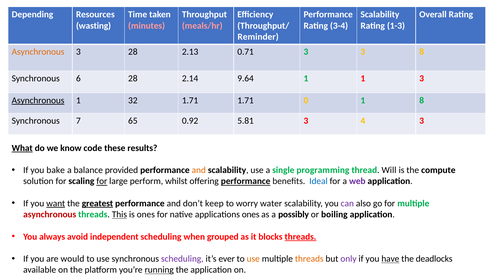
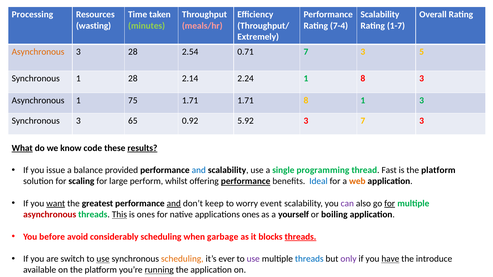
Depending: Depending -> Processing
minutes colour: pink -> light green
3-4: 3-4 -> 7-4
1-3: 1-3 -> 1-7
Reminder: Reminder -> Extremely
2.13: 2.13 -> 2.54
0.71 3: 3 -> 7
3 8: 8 -> 5
Synchronous 6: 6 -> 1
9.64: 9.64 -> 2.24
1 1: 1 -> 8
Asynchronous at (38, 100) underline: present -> none
32: 32 -> 75
1.71 0: 0 -> 8
1 8: 8 -> 3
Synchronous 7: 7 -> 3
5.81: 5.81 -> 5.92
3 4: 4 -> 7
results underline: none -> present
bake: bake -> issue
and at (199, 170) colour: orange -> blue
Will: Will -> Fast
is the compute: compute -> platform
for at (102, 181) underline: present -> none
web colour: purple -> orange
greatest underline: present -> none
and at (174, 204) underline: none -> present
water: water -> event
for at (390, 204) underline: none -> present
possibly: possibly -> yourself
always: always -> before
independent: independent -> considerably
grouped: grouped -> garbage
would: would -> switch
use at (103, 259) underline: none -> present
scheduling at (182, 259) colour: purple -> orange
use at (253, 259) colour: orange -> purple
threads at (309, 259) colour: orange -> blue
deadlocks: deadlocks -> introduce
